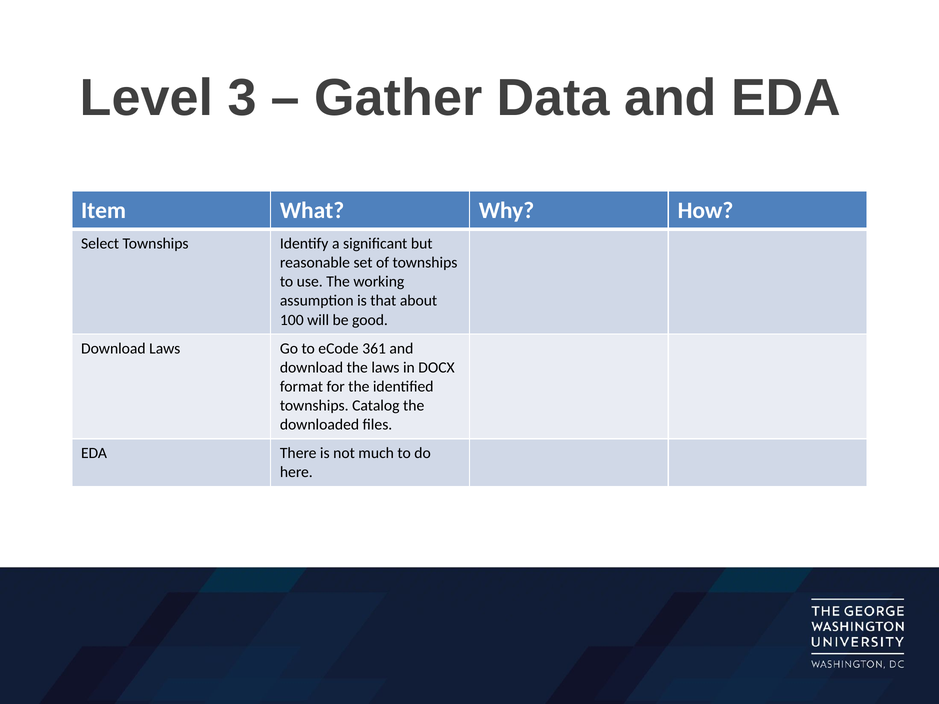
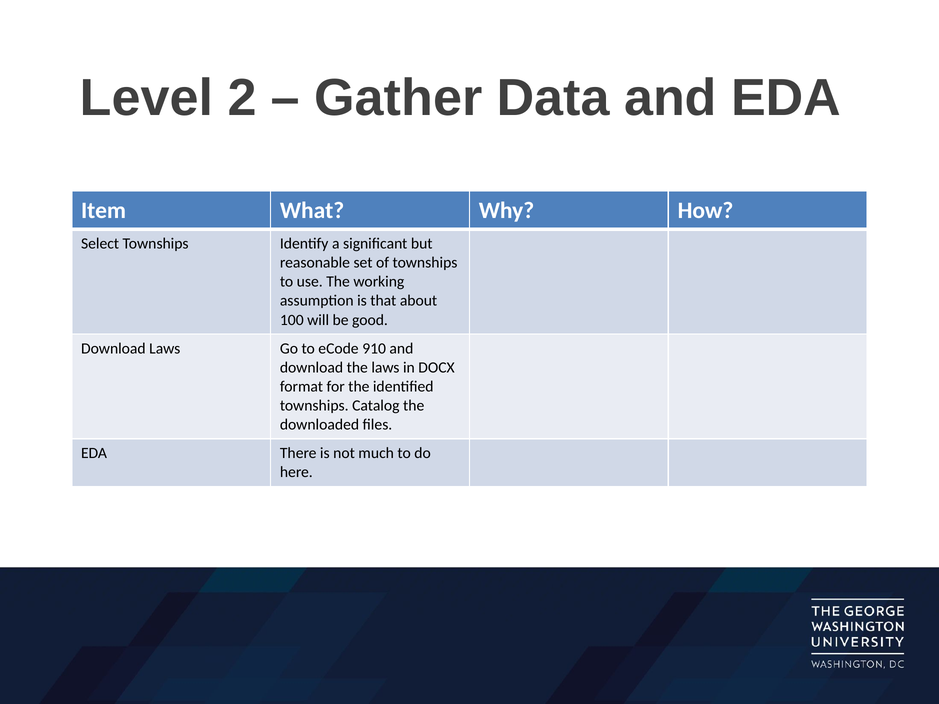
3: 3 -> 2
361: 361 -> 910
